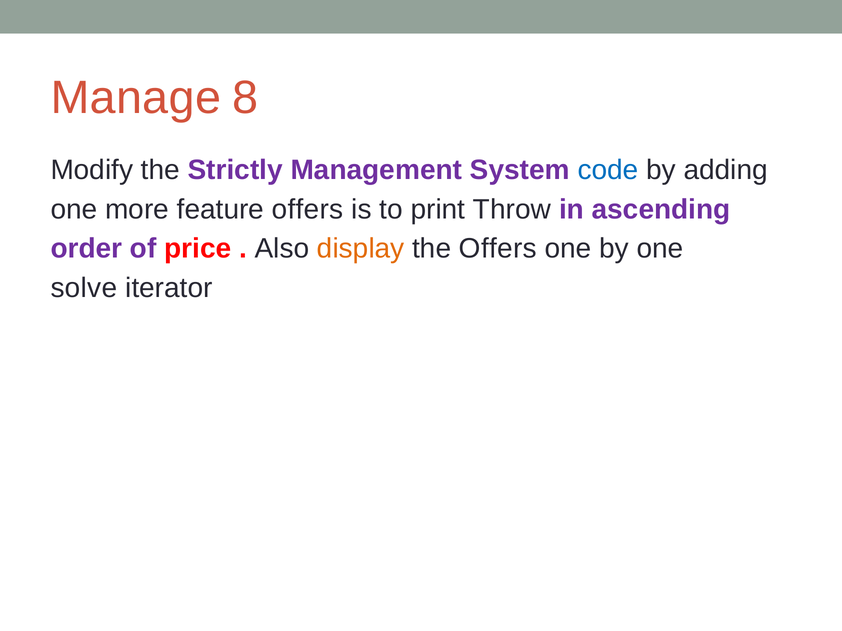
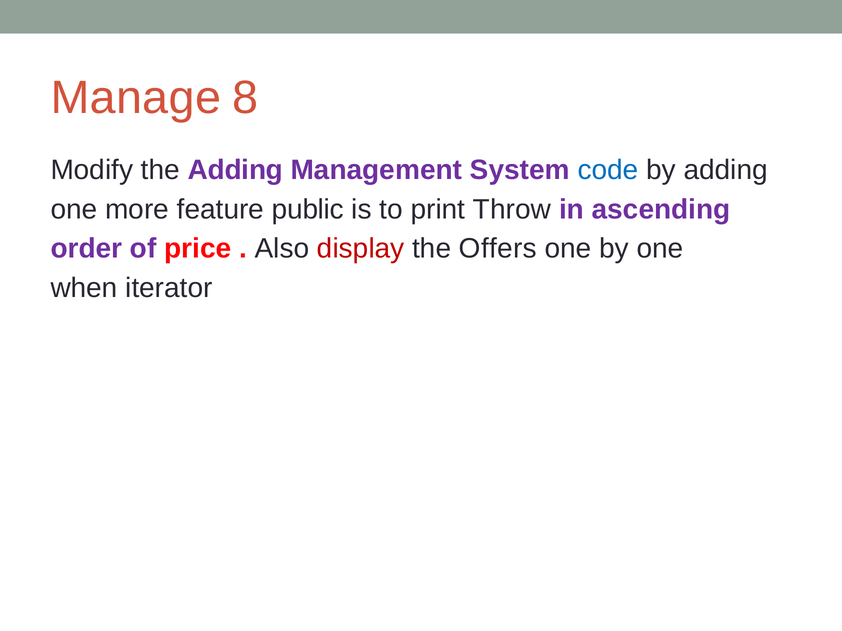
the Strictly: Strictly -> Adding
feature offers: offers -> public
display colour: orange -> red
solve: solve -> when
